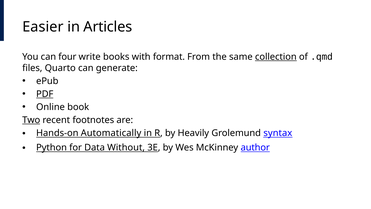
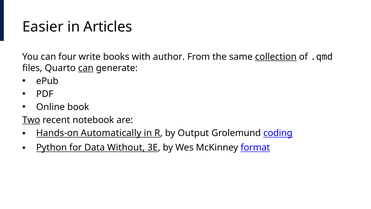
format: format -> author
can at (86, 68) underline: none -> present
PDF underline: present -> none
footnotes: footnotes -> notebook
Heavily: Heavily -> Output
syntax: syntax -> coding
author: author -> format
